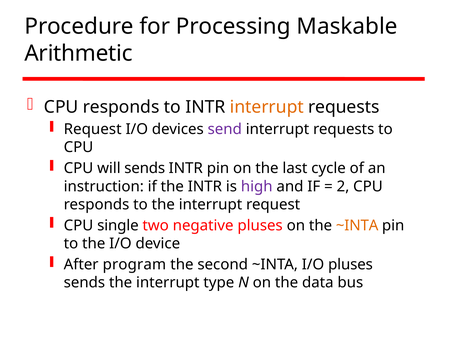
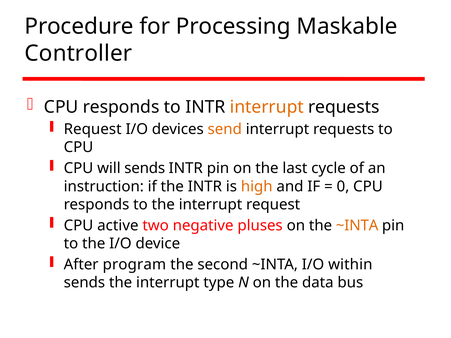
Arithmetic: Arithmetic -> Controller
send colour: purple -> orange
high colour: purple -> orange
2: 2 -> 0
single: single -> active
I/O pluses: pluses -> within
